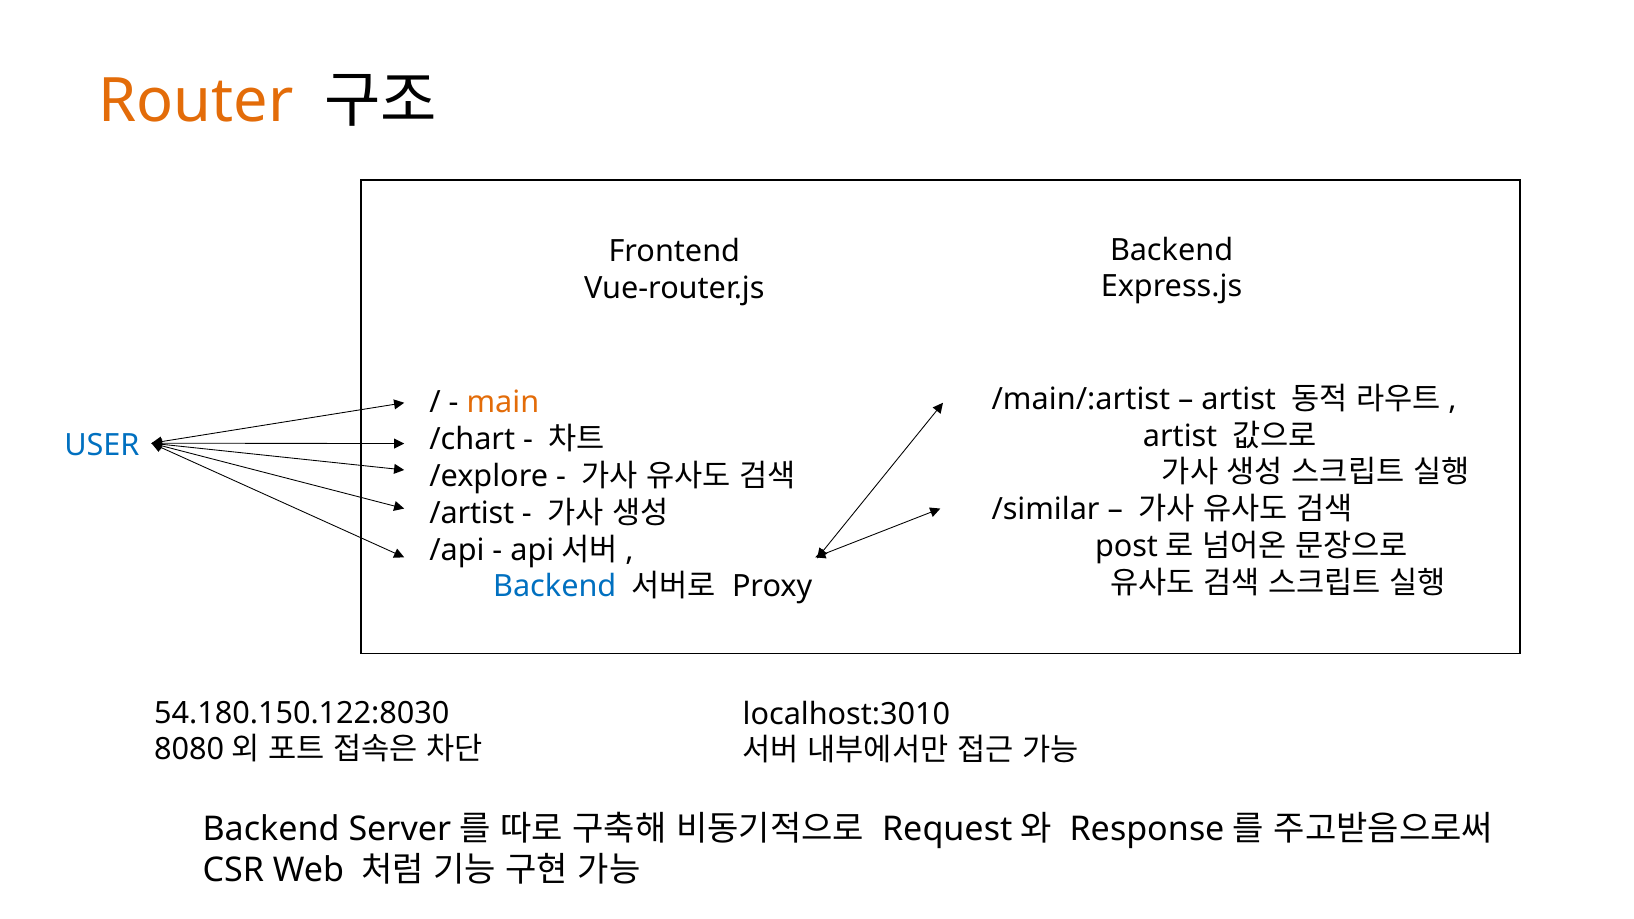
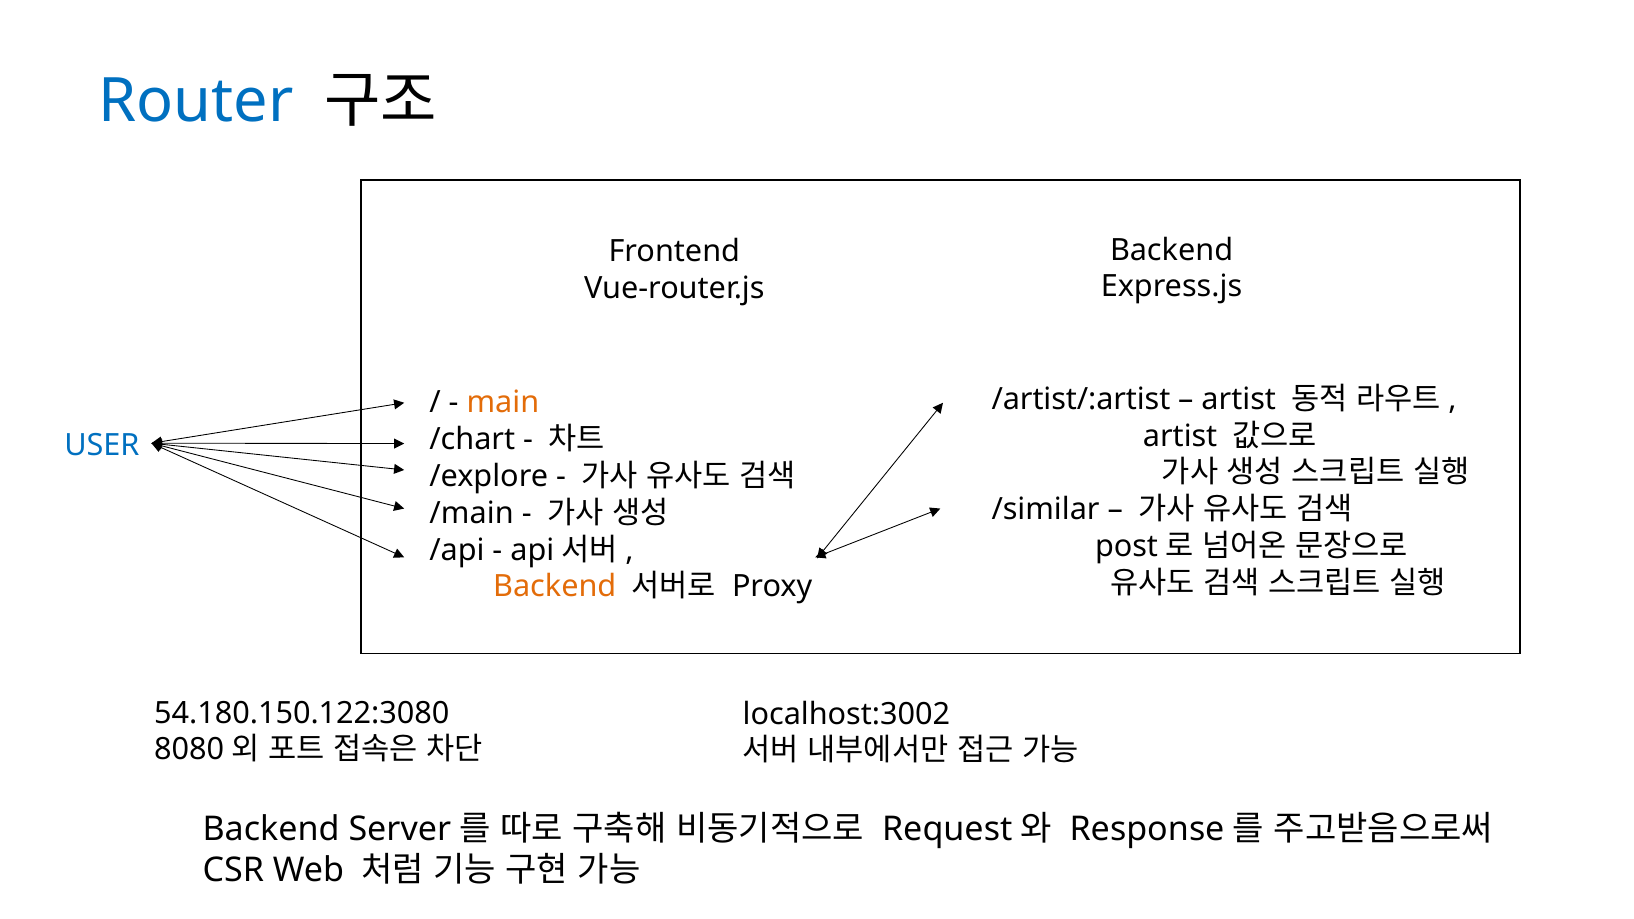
Router colour: orange -> blue
/main/:artist: /main/:artist -> /artist/:artist
/artist: /artist -> /main
Backend at (555, 587) colour: blue -> orange
54.180.150.122:8030: 54.180.150.122:8030 -> 54.180.150.122:3080
localhost:3010: localhost:3010 -> localhost:3002
